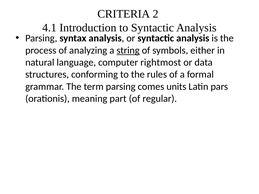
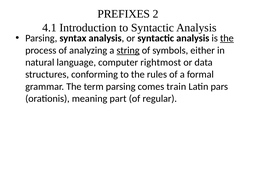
CRITERIA: CRITERIA -> PREFIXES
the at (227, 38) underline: none -> present
units: units -> train
